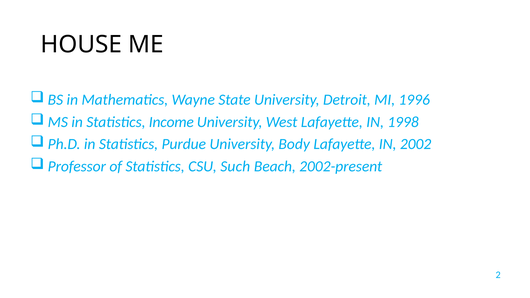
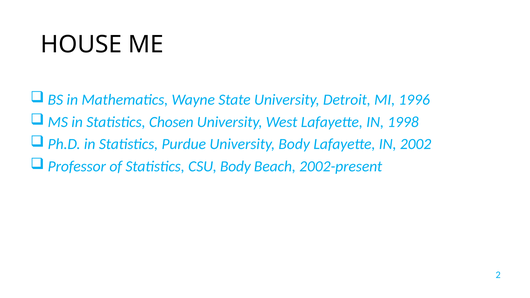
Income: Income -> Chosen
CSU Such: Such -> Body
